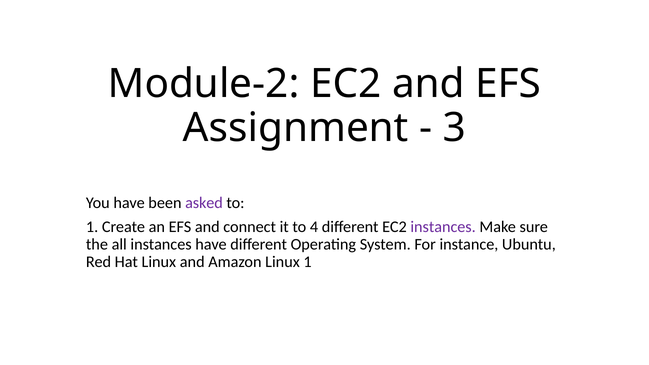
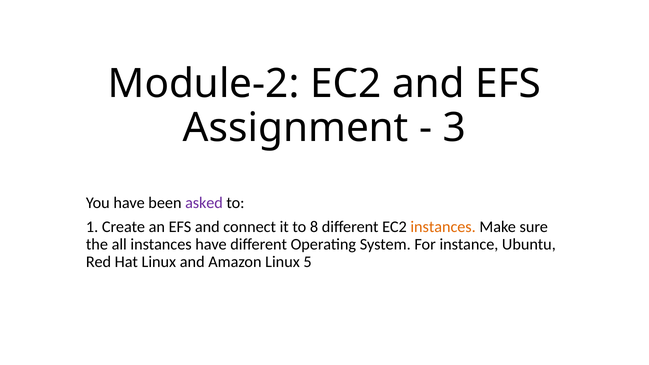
4: 4 -> 8
instances at (443, 227) colour: purple -> orange
Linux 1: 1 -> 5
